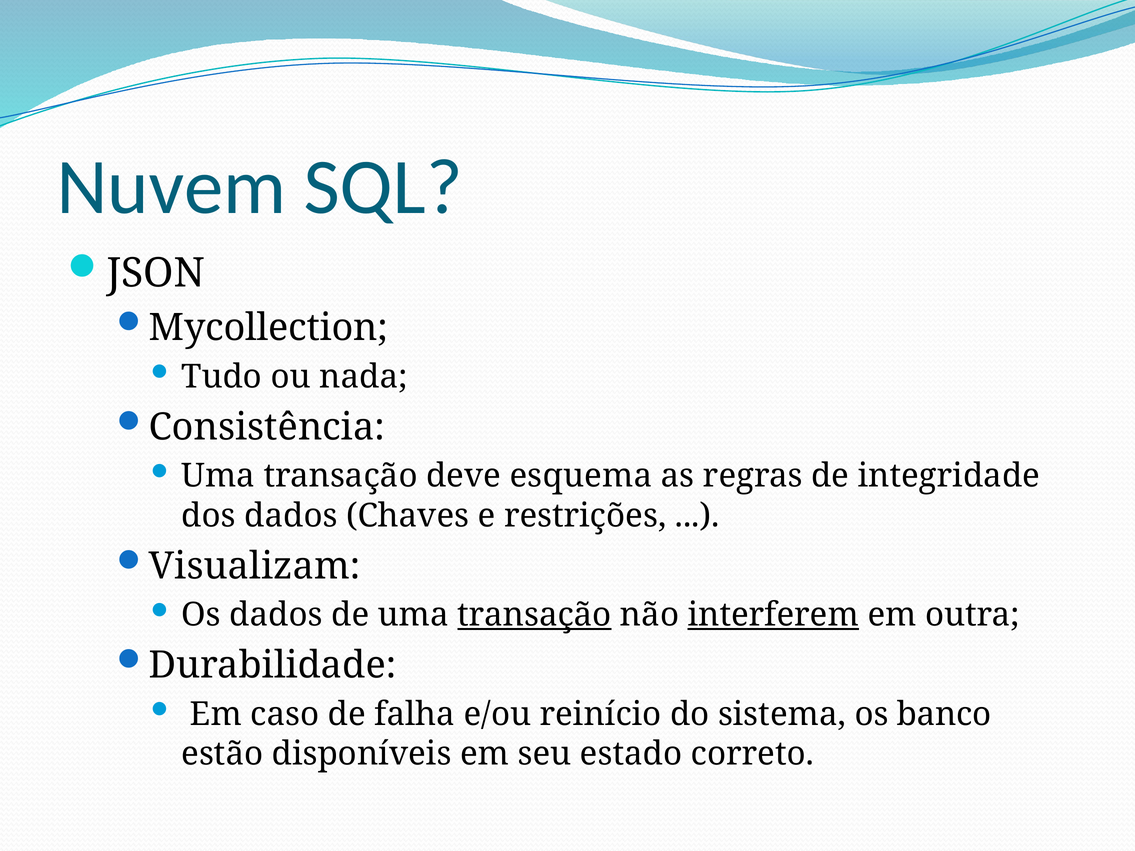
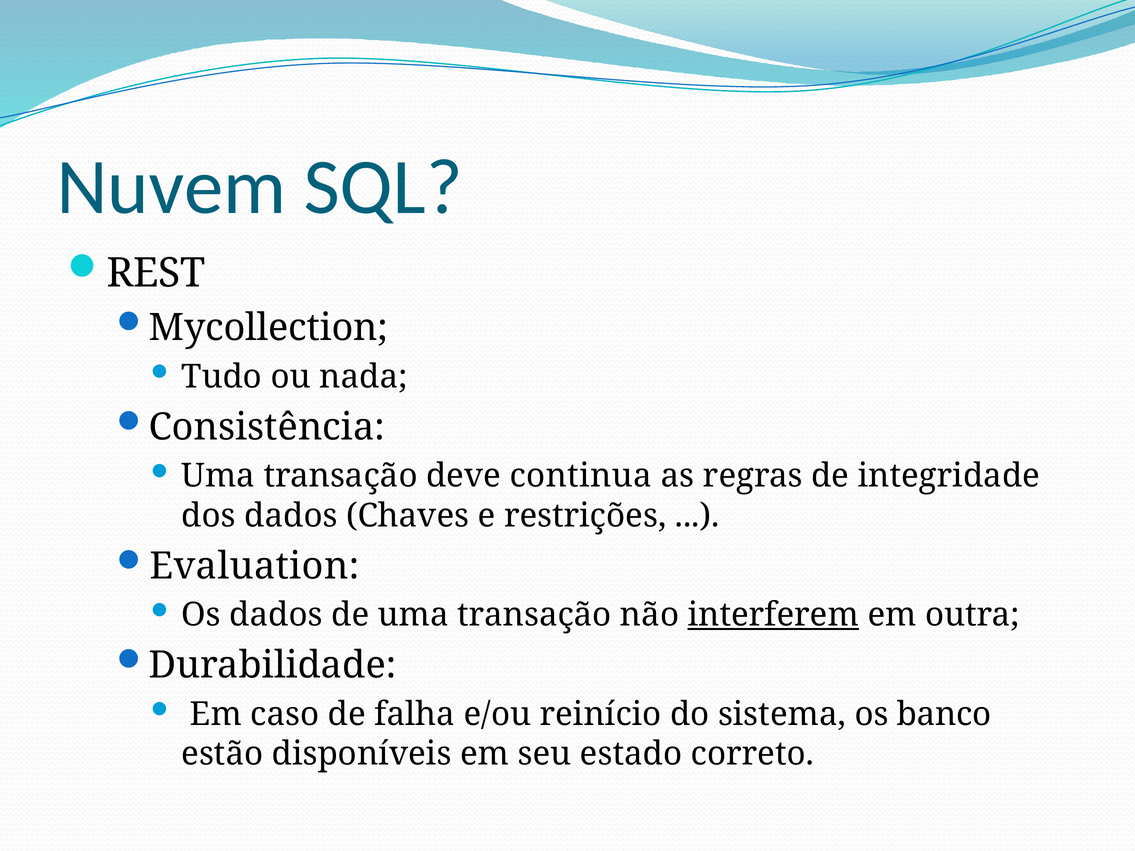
JSON: JSON -> REST
esquema: esquema -> continua
Visualizam: Visualizam -> Evaluation
transação at (534, 615) underline: present -> none
